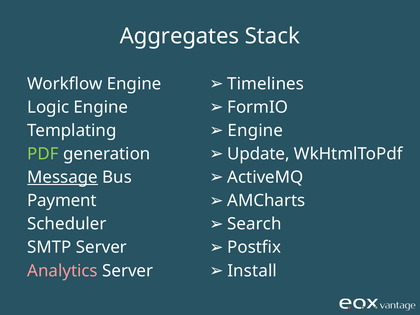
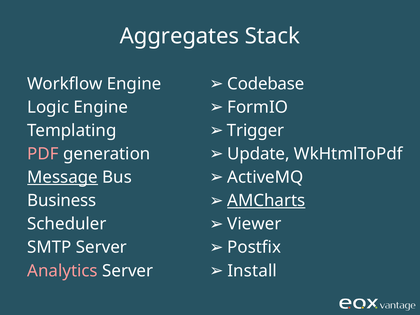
Timelines: Timelines -> Codebase
Engine at (255, 131): Engine -> Trigger
PDF colour: light green -> pink
AMCharts underline: none -> present
Payment: Payment -> Business
Search: Search -> Viewer
